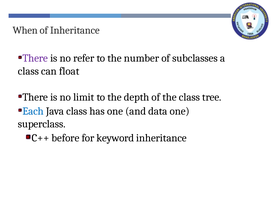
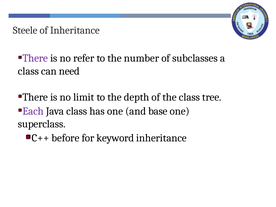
When: When -> Steele
float: float -> need
Each colour: blue -> purple
data: data -> base
